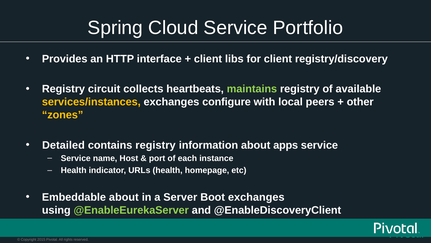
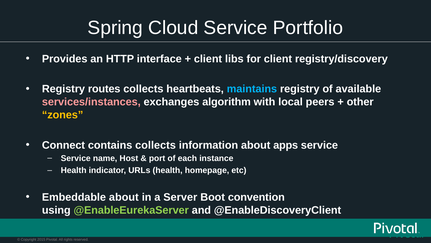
circuit: circuit -> routes
maintains colour: light green -> light blue
services/instances colour: yellow -> pink
configure: configure -> algorithm
Detailed: Detailed -> Connect
contains registry: registry -> collects
Boot exchanges: exchanges -> convention
